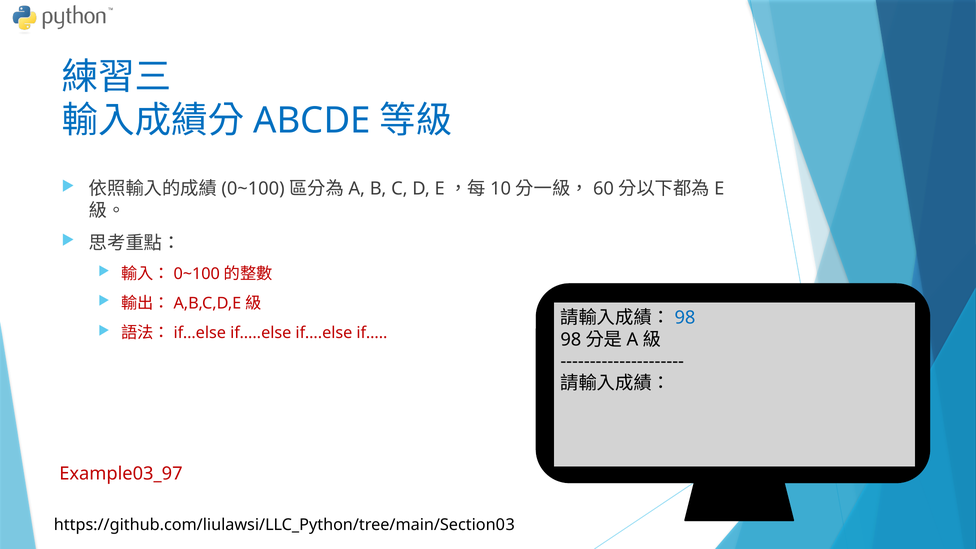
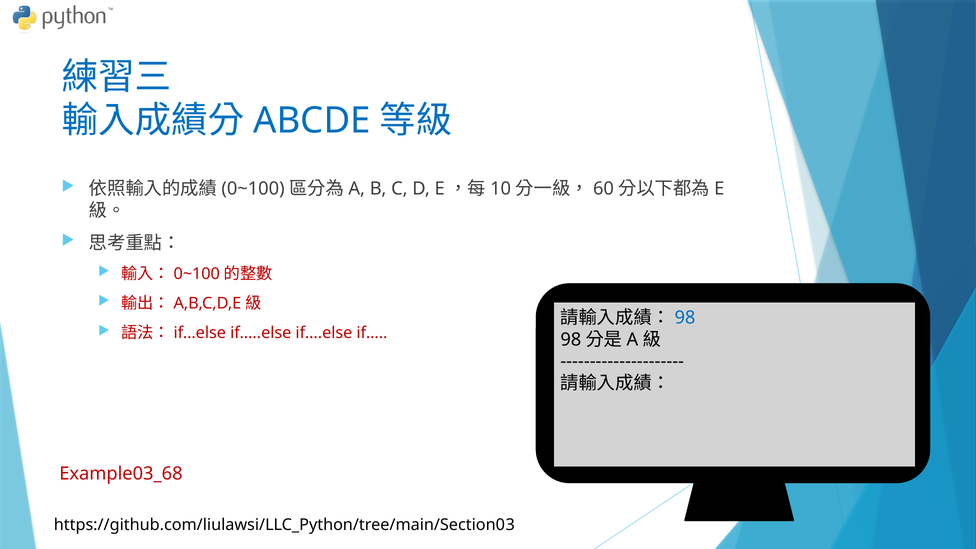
Example03_97: Example03_97 -> Example03_68
